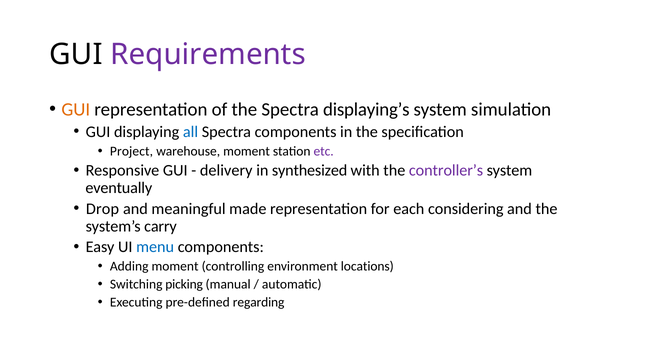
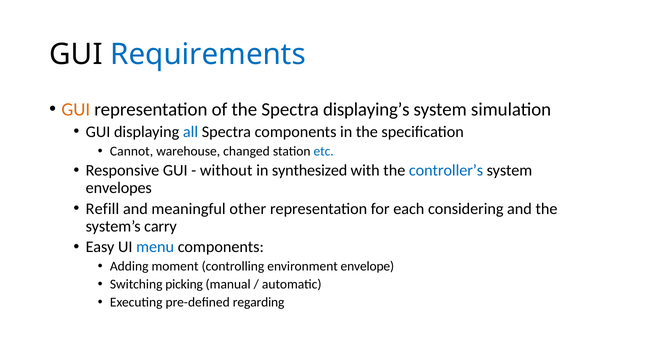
Requirements colour: purple -> blue
Project: Project -> Cannot
warehouse moment: moment -> changed
etc colour: purple -> blue
delivery: delivery -> without
controller’s colour: purple -> blue
eventually: eventually -> envelopes
Drop: Drop -> Refill
made: made -> other
locations: locations -> envelope
